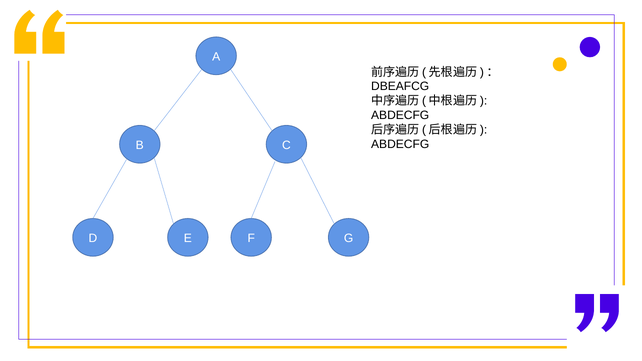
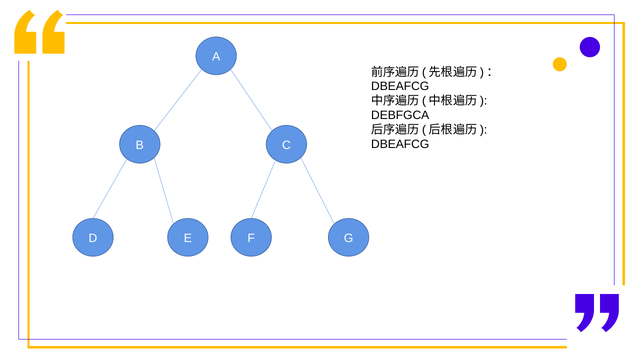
ABDECFG at (400, 115): ABDECFG -> DEBFGCA
ABDECFG at (400, 144): ABDECFG -> DBEAFCG
